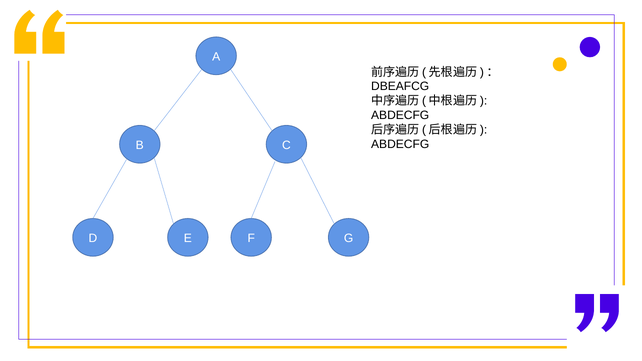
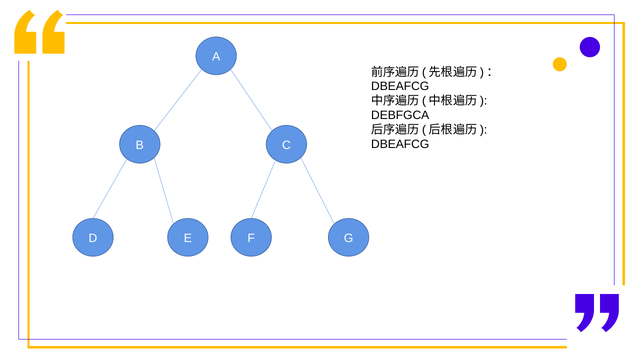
ABDECFG at (400, 115): ABDECFG -> DEBFGCA
ABDECFG at (400, 144): ABDECFG -> DBEAFCG
